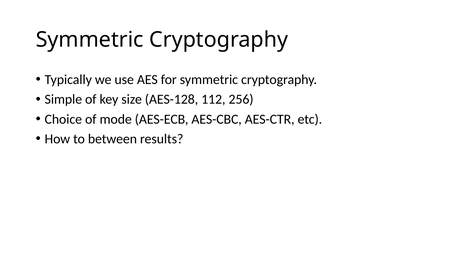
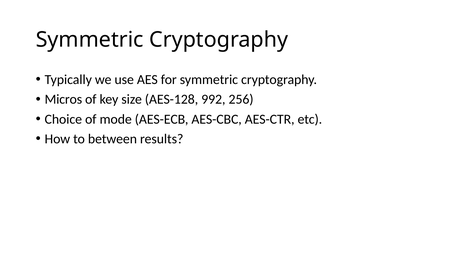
Simple: Simple -> Micros
112: 112 -> 992
